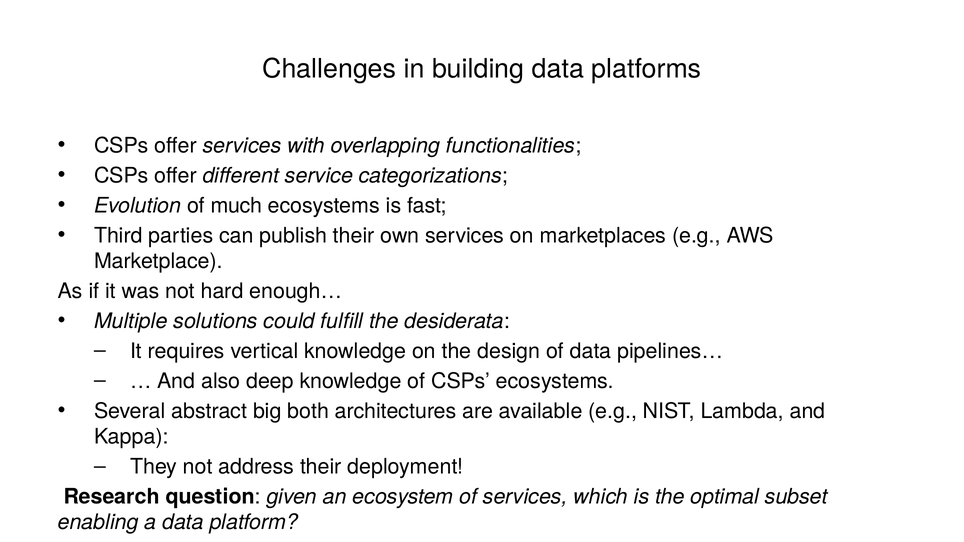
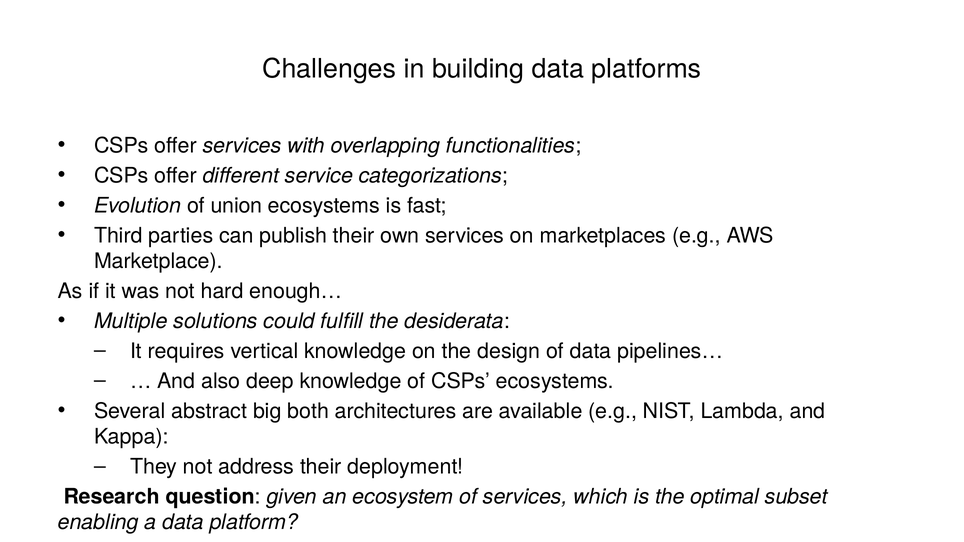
much: much -> union
